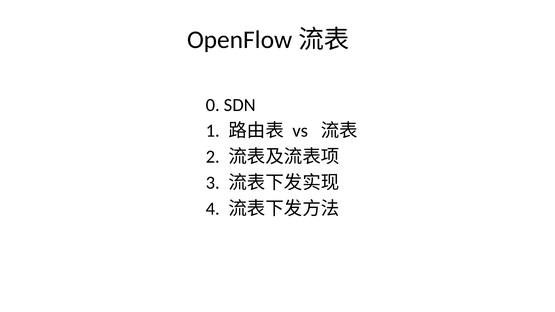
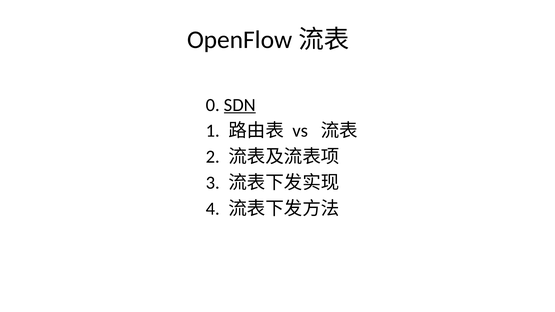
SDN underline: none -> present
